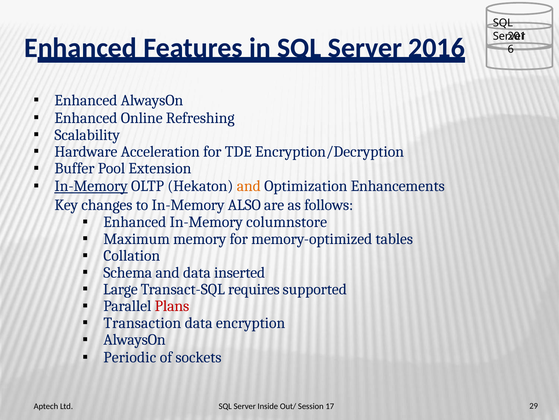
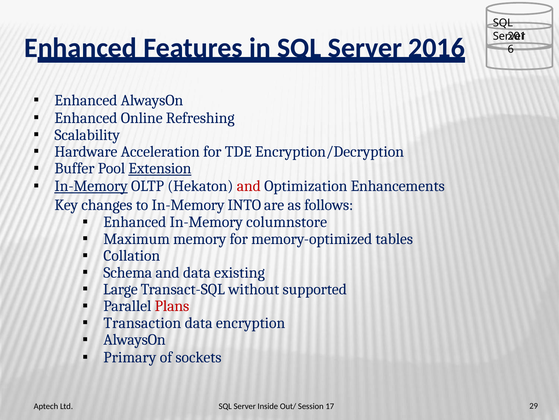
Extension underline: none -> present
and at (249, 186) colour: orange -> red
ALSO: ALSO -> INTO
inserted: inserted -> existing
requires: requires -> without
Periodic: Periodic -> Primary
